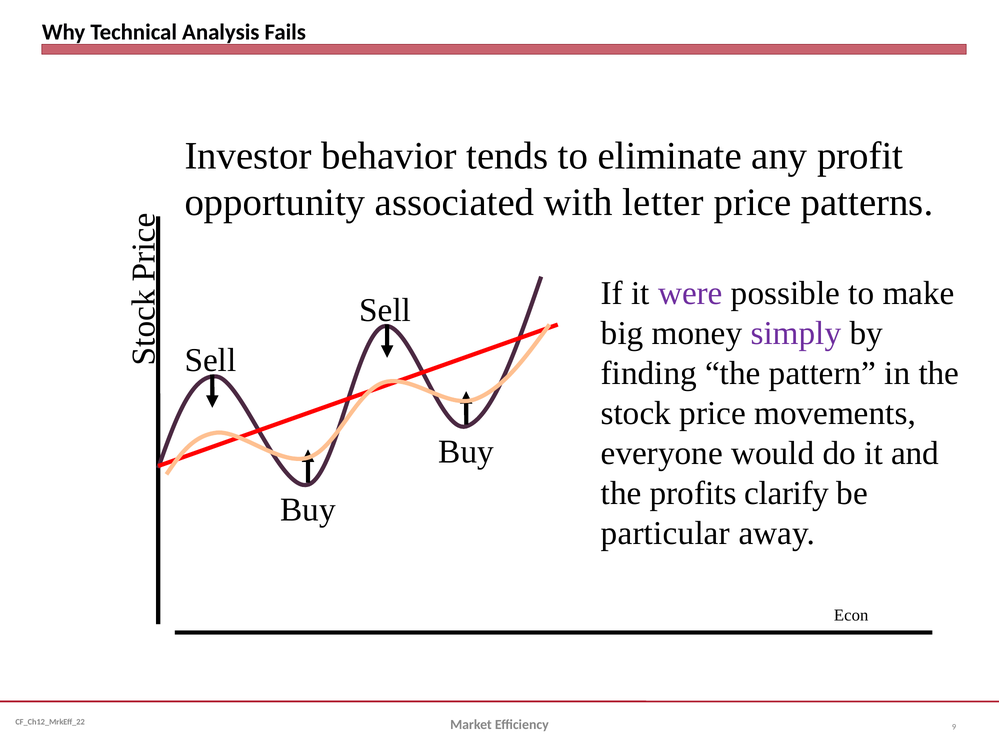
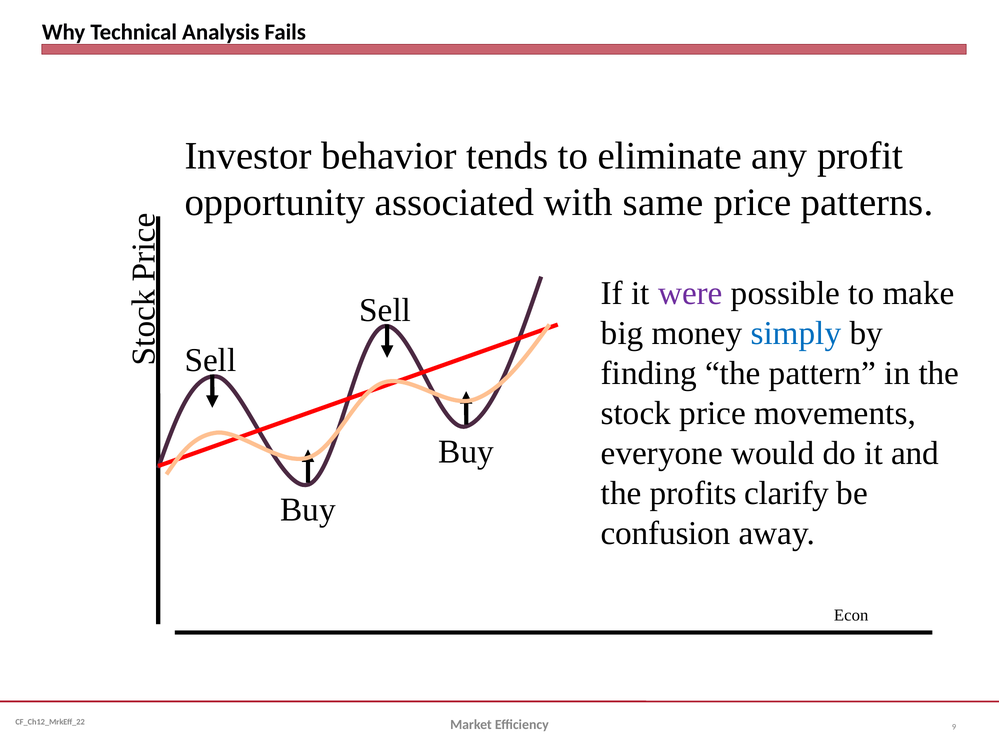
letter: letter -> same
simply colour: purple -> blue
particular: particular -> confusion
